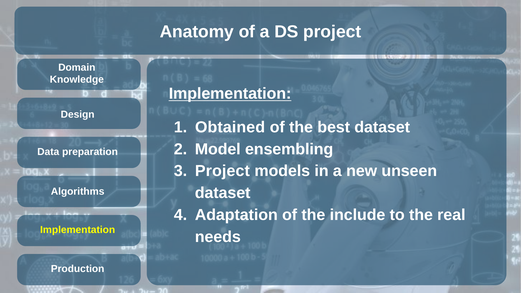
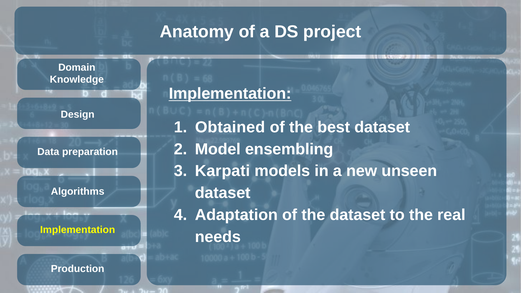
Project at (222, 171): Project -> Karpati
the include: include -> dataset
